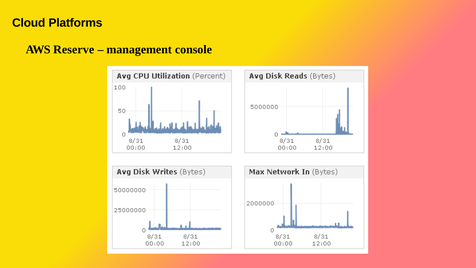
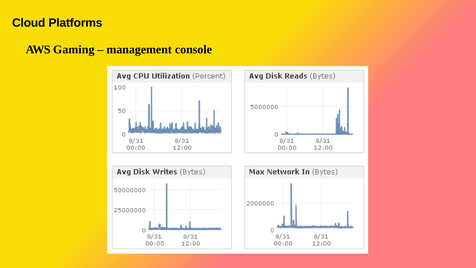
Reserve: Reserve -> Gaming
